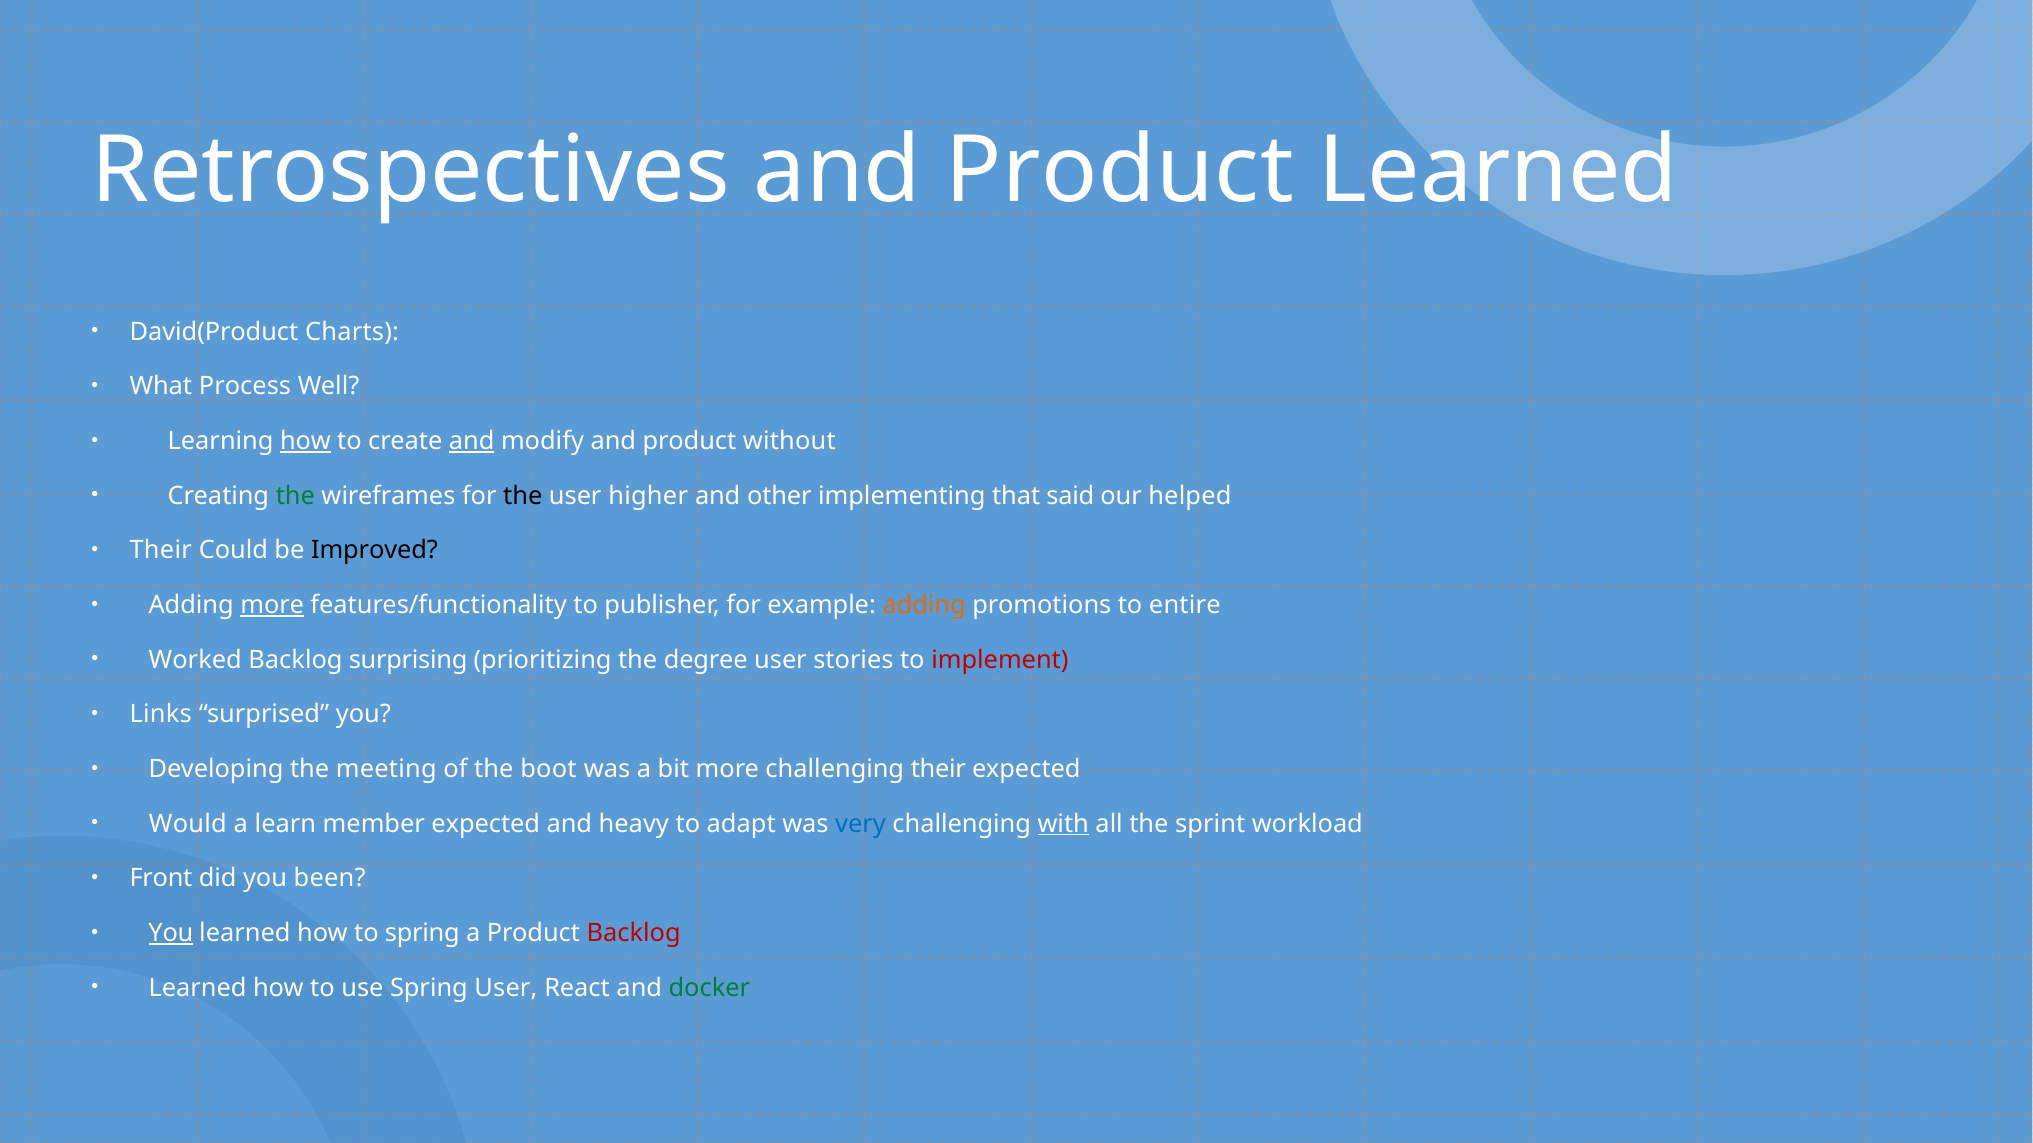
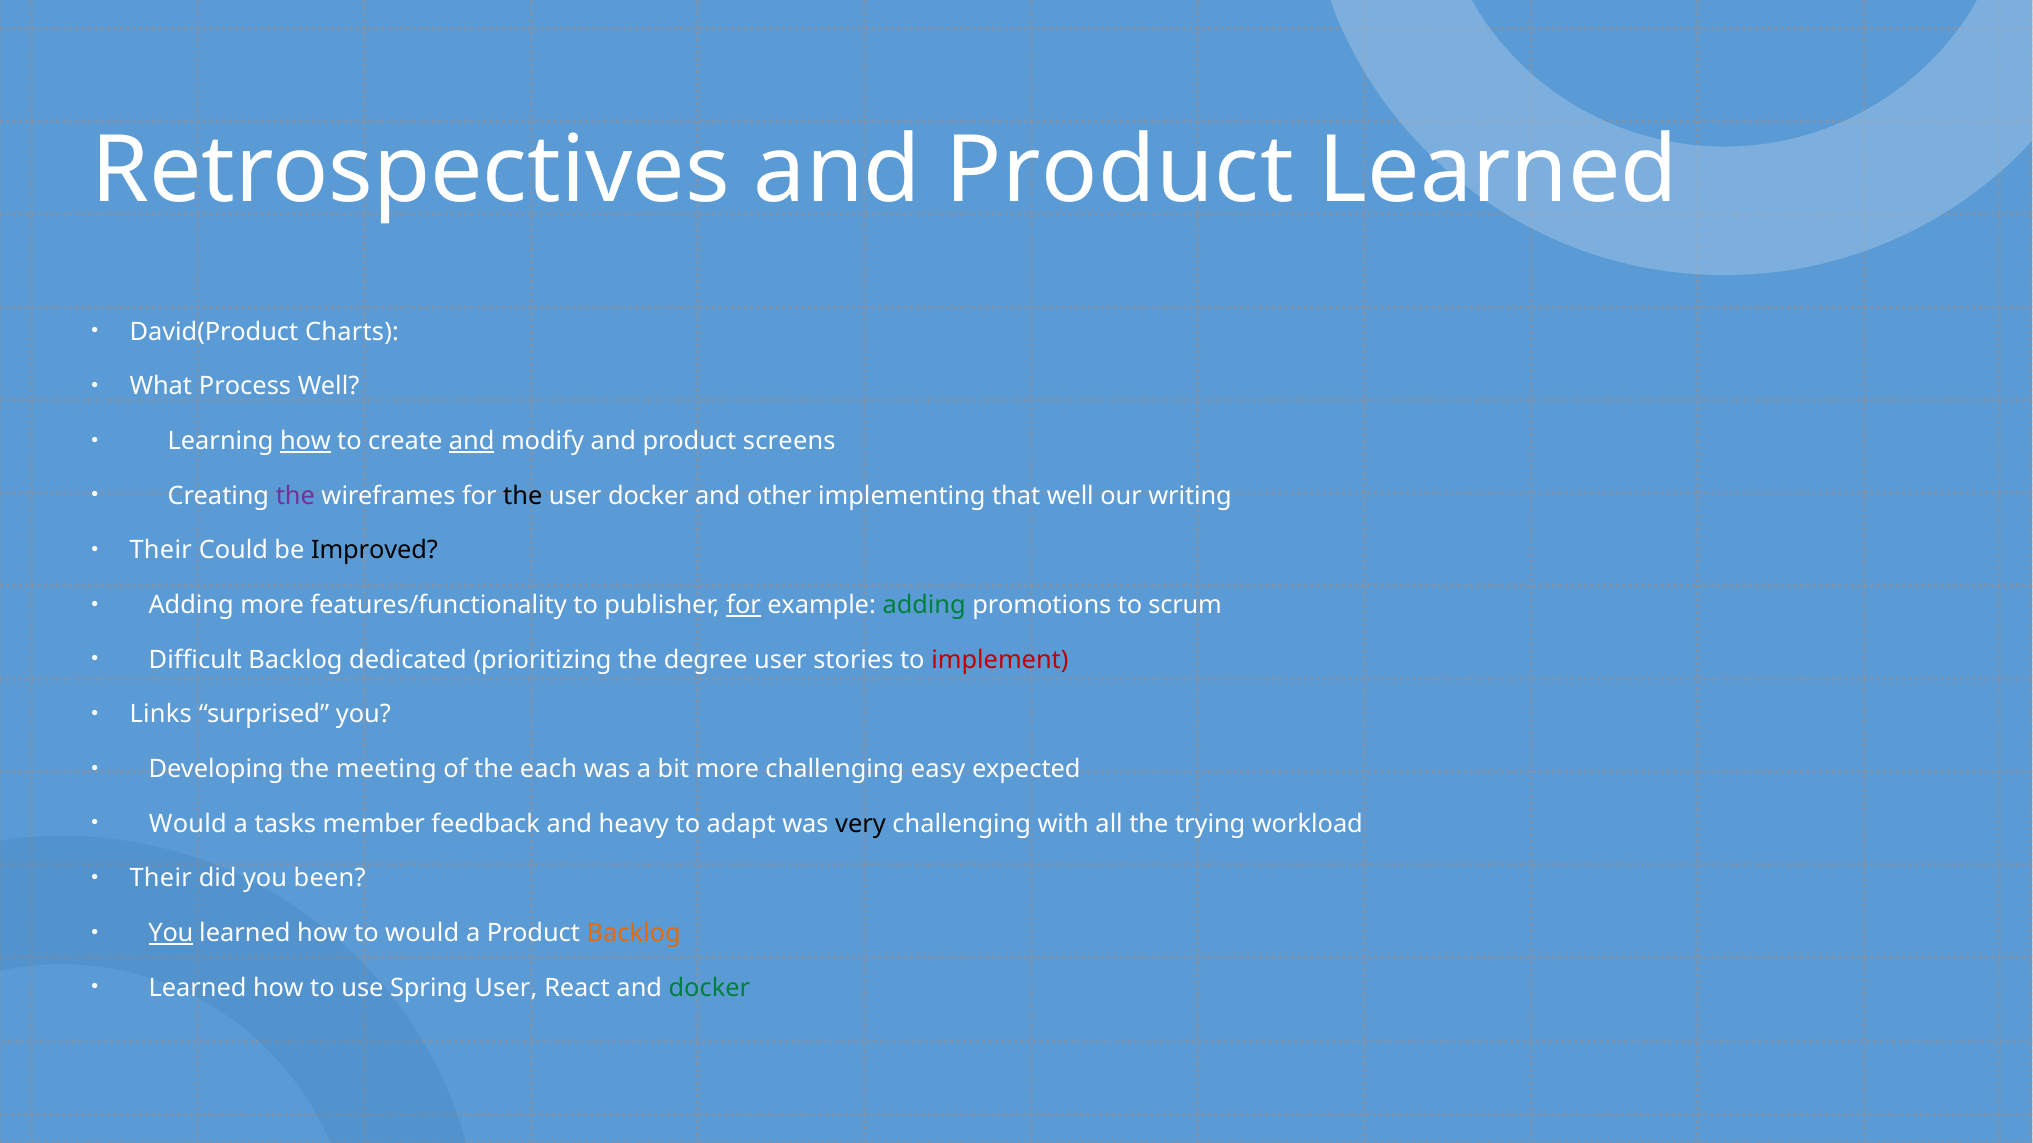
without: without -> screens
the at (295, 496) colour: green -> purple
user higher: higher -> docker
that said: said -> well
helped: helped -> writing
more at (272, 605) underline: present -> none
for at (744, 605) underline: none -> present
adding at (924, 605) colour: orange -> green
entire: entire -> scrum
Worked: Worked -> Difficult
surprising: surprising -> dedicated
boot: boot -> each
challenging their: their -> easy
learn: learn -> tasks
member expected: expected -> feedback
very colour: blue -> black
with underline: present -> none
sprint: sprint -> trying
Front at (161, 879): Front -> Their
to spring: spring -> would
Backlog at (634, 934) colour: red -> orange
